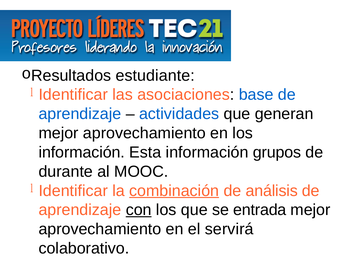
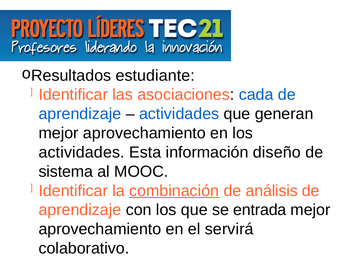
base: base -> cada
información at (82, 152): información -> actividades
grupos: grupos -> diseño
durante: durante -> sistema
con underline: present -> none
